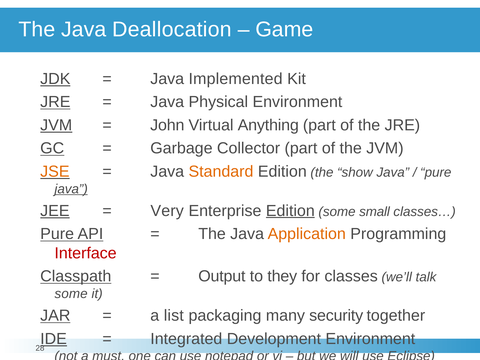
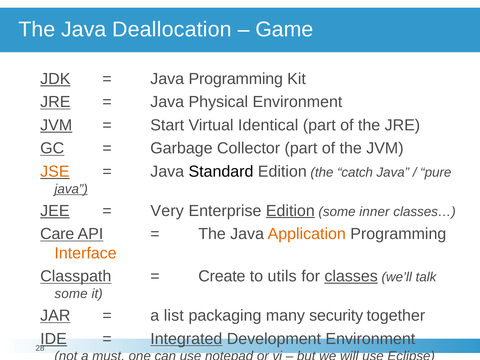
Java Implemented: Implemented -> Programming
John: John -> Start
Anything: Anything -> Identical
Standard colour: orange -> black
show: show -> catch
small: small -> inner
Pure at (57, 234): Pure -> Care
Interface colour: red -> orange
Output: Output -> Create
they: they -> utils
classes underline: none -> present
Integrated underline: none -> present
